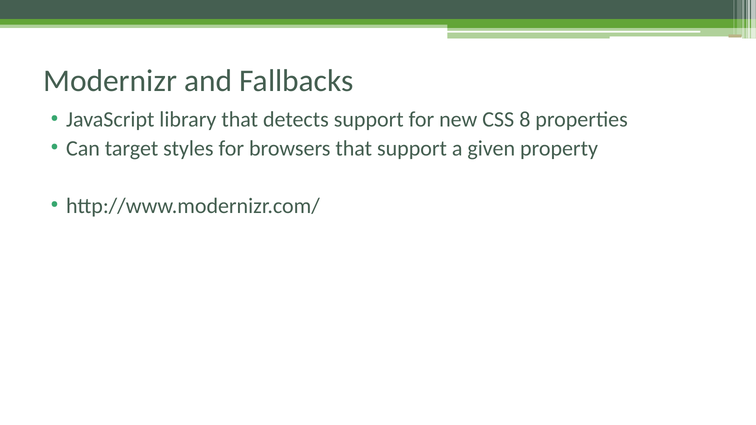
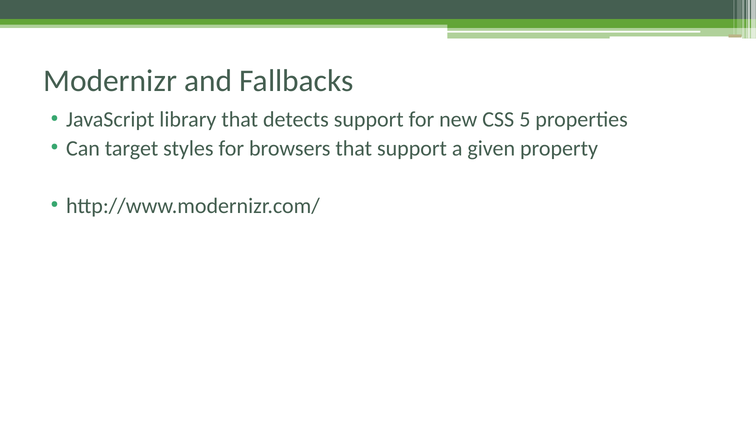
8: 8 -> 5
